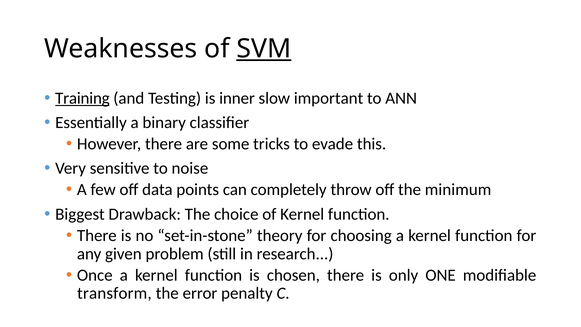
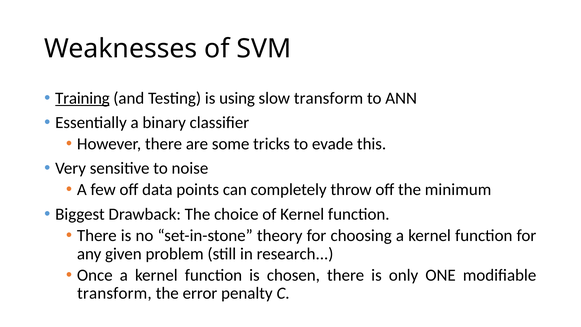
SVM underline: present -> none
inner: inner -> using
slow important: important -> transform
